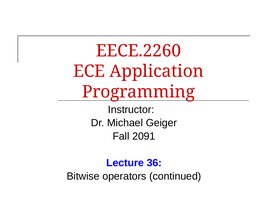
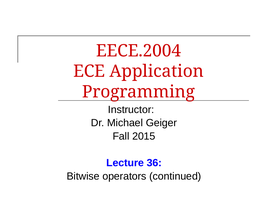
EECE.2260: EECE.2260 -> EECE.2004
2091: 2091 -> 2015
